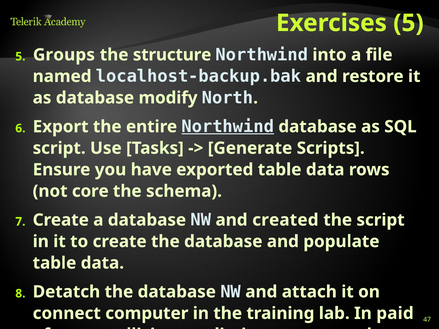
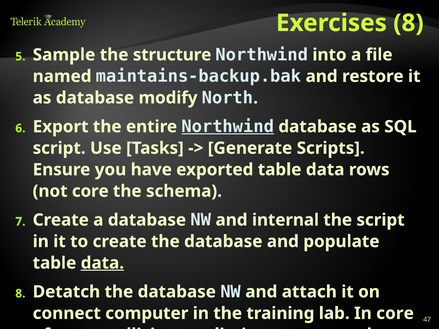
Exercises 5: 5 -> 8
Groups: Groups -> Sample
localhost-backup.bak: localhost-backup.bak -> maintains-backup.bak
created: created -> internal
data at (102, 263) underline: none -> present
In paid: paid -> core
